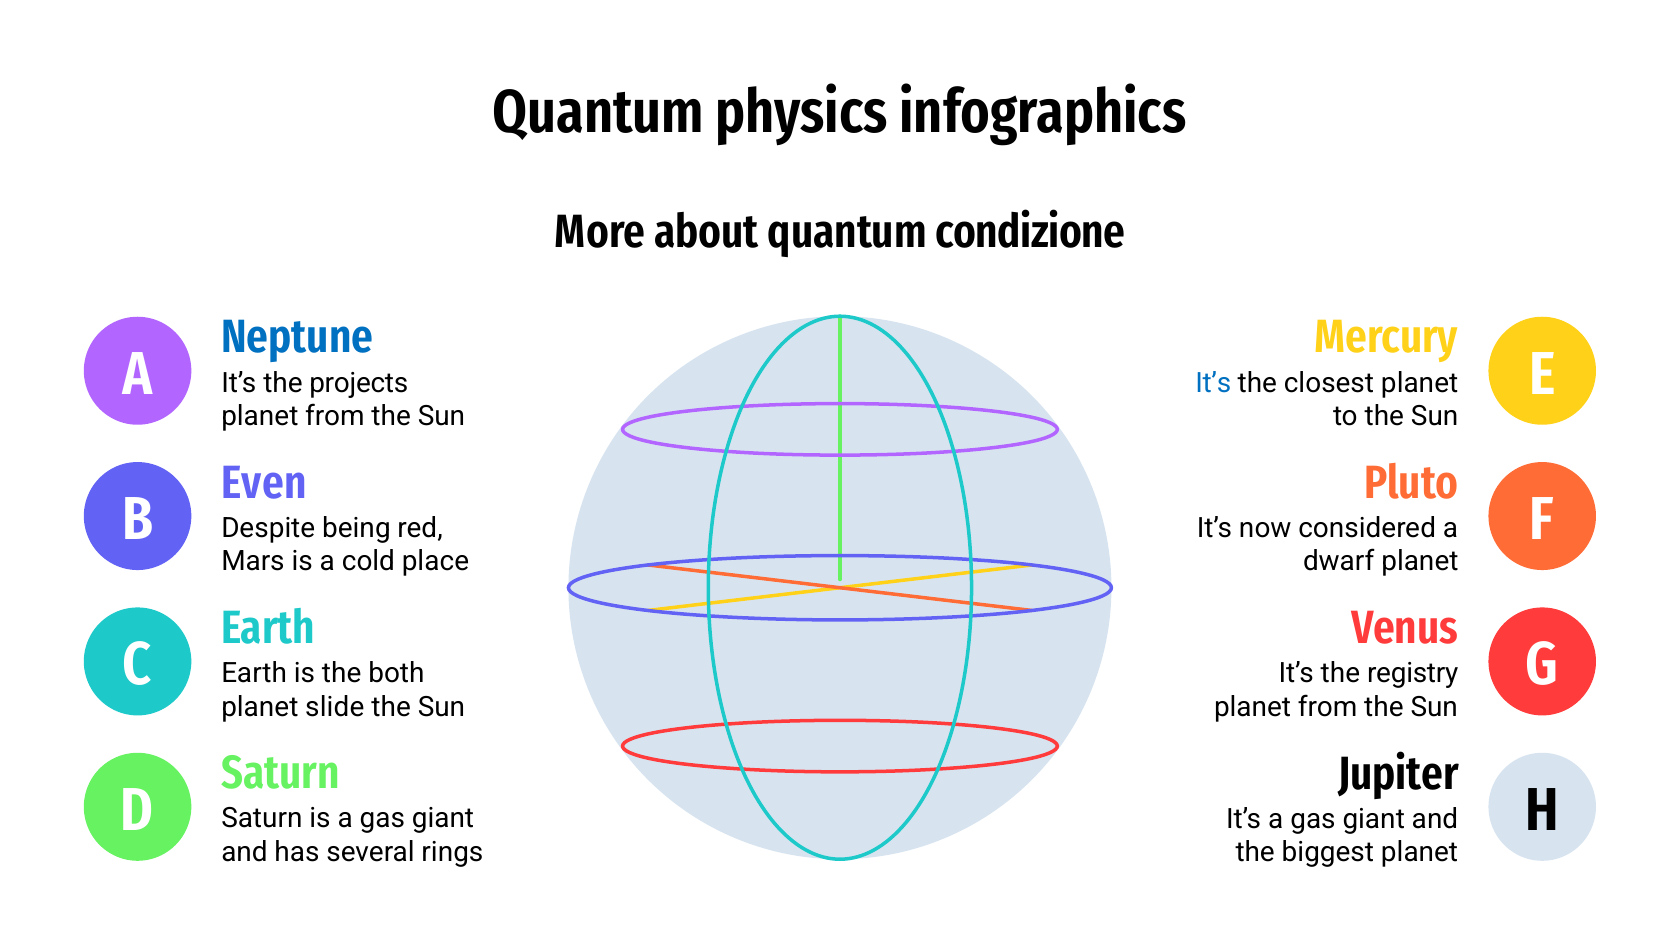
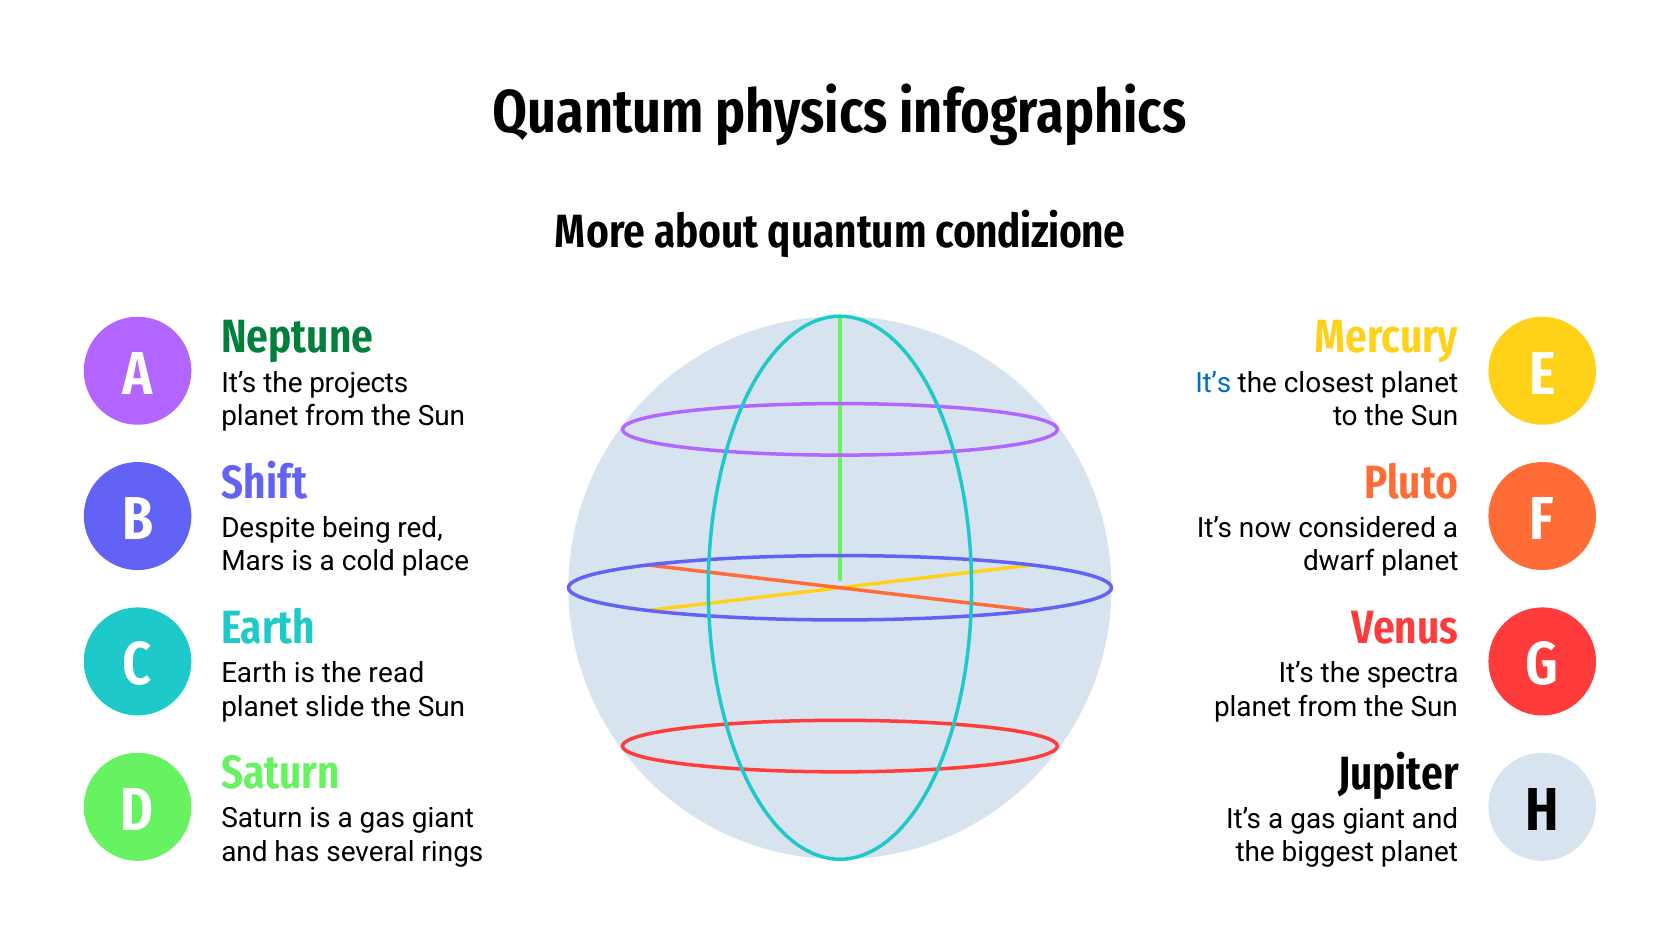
Neptune colour: blue -> green
Even: Even -> Shift
both: both -> read
registry: registry -> spectra
